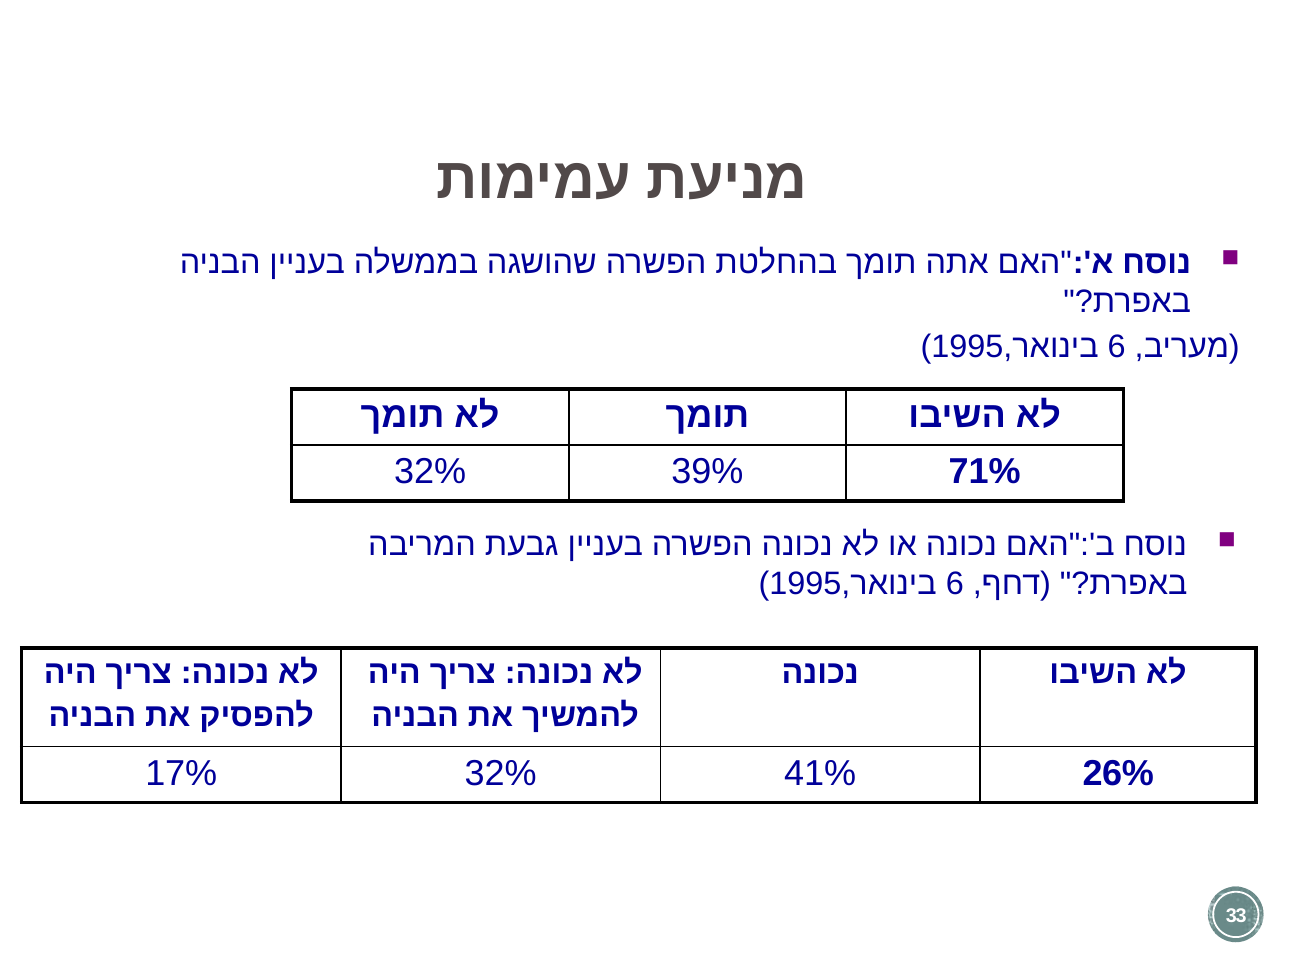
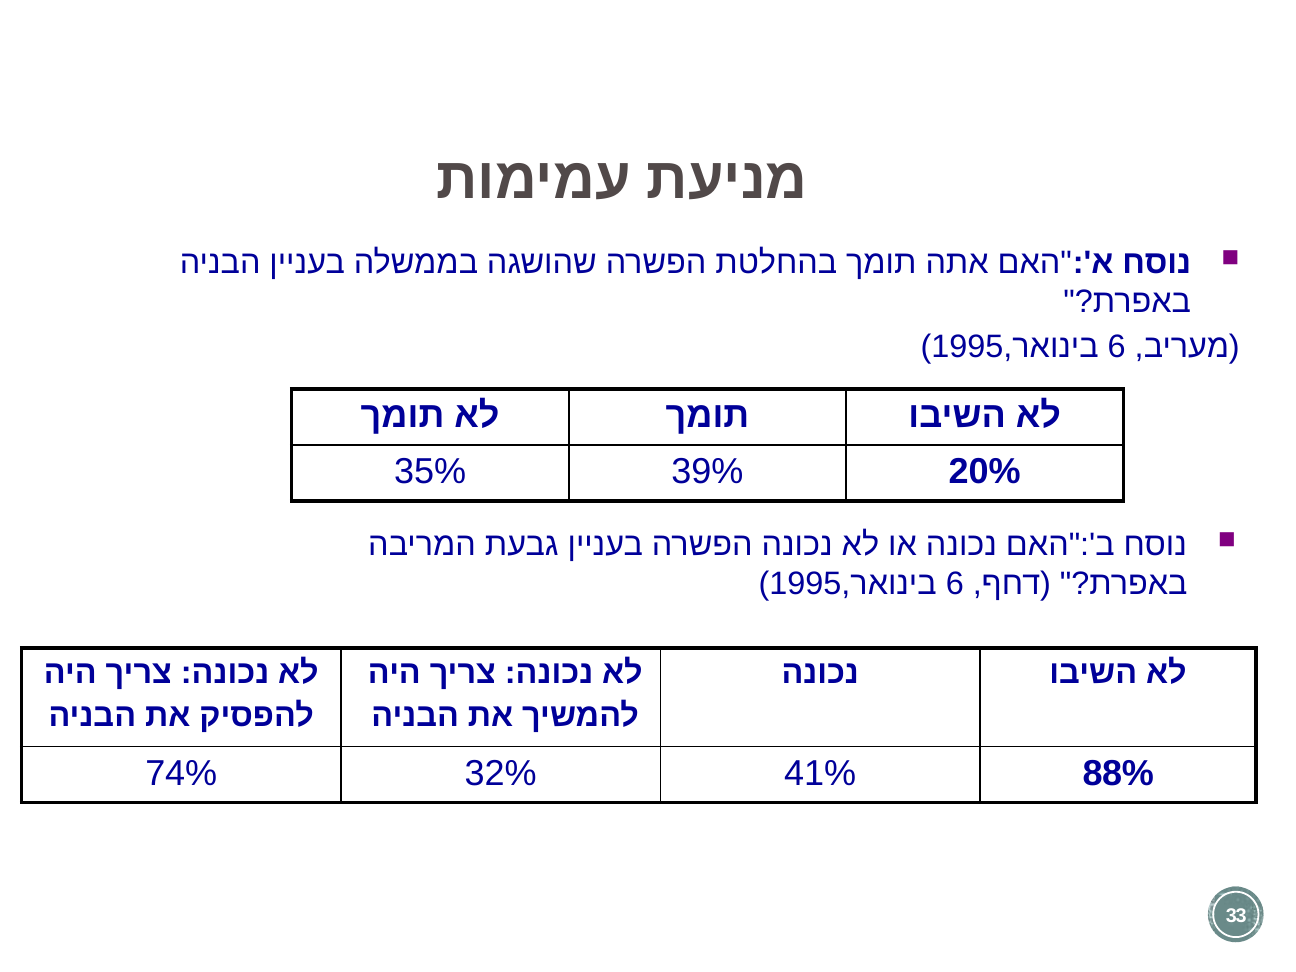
32% at (430, 472): 32% -> 35%
71%: 71% -> 20%
17%: 17% -> 74%
26%: 26% -> 88%
